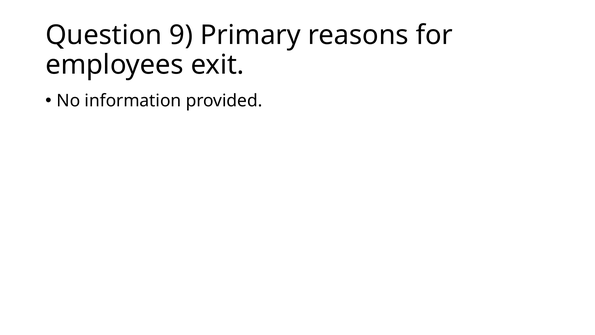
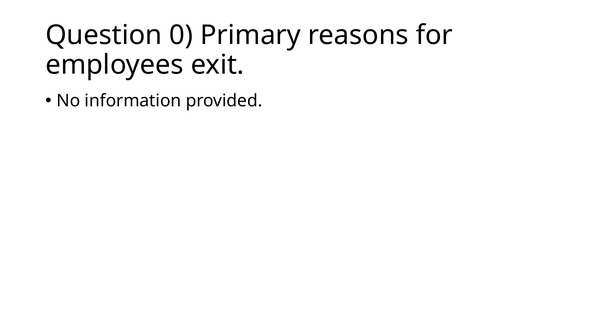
9: 9 -> 0
